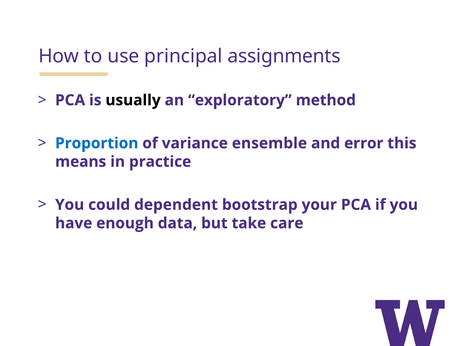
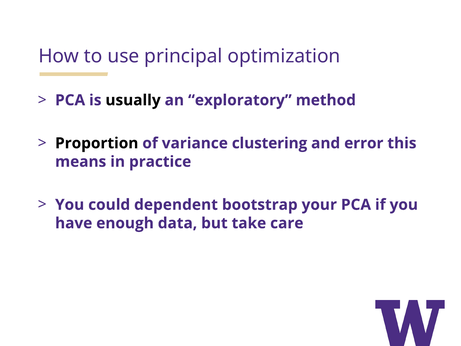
assignments: assignments -> optimization
Proportion colour: blue -> black
ensemble: ensemble -> clustering
